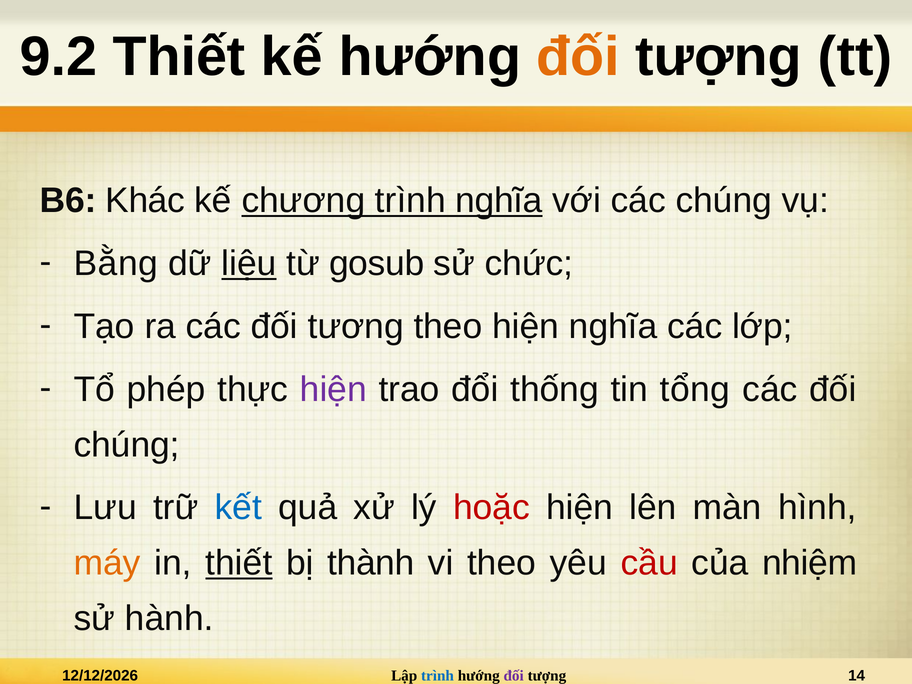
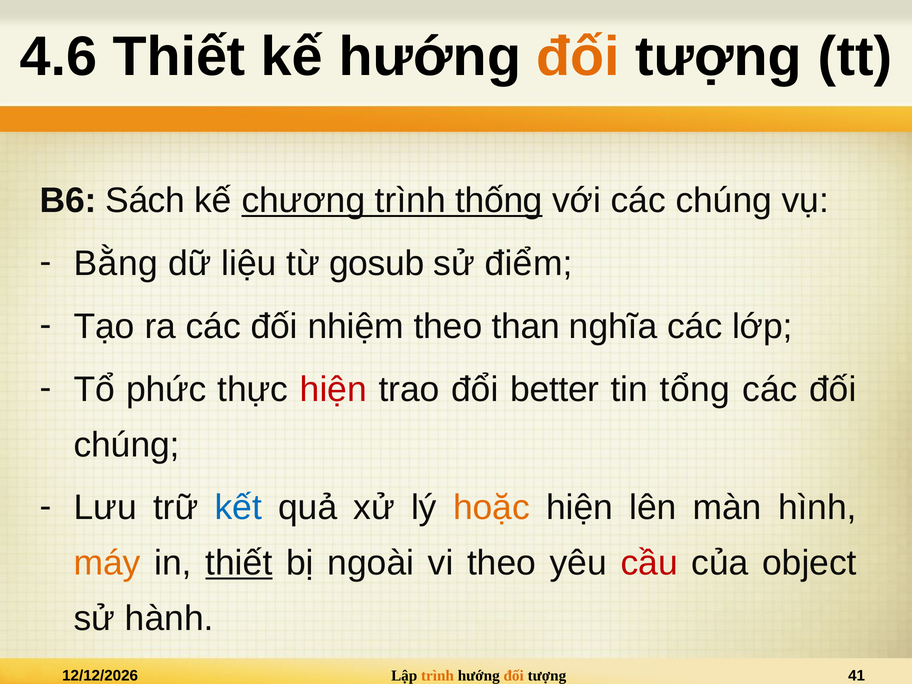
9.2: 9.2 -> 4.6
Khác: Khác -> Sách
trình nghĩa: nghĩa -> thống
liệu underline: present -> none
chức: chức -> điểm
tương: tương -> nhiệm
theo hiện: hiện -> than
phép: phép -> phức
hiện at (333, 390) colour: purple -> red
thống: thống -> better
hoặc colour: red -> orange
thành: thành -> ngoài
nhiệm: nhiệm -> object
trình at (437, 676) colour: blue -> orange
đối at (514, 676) colour: purple -> orange
14: 14 -> 41
